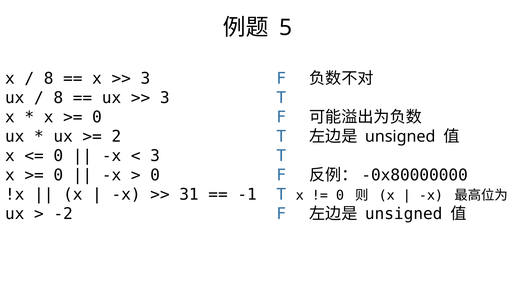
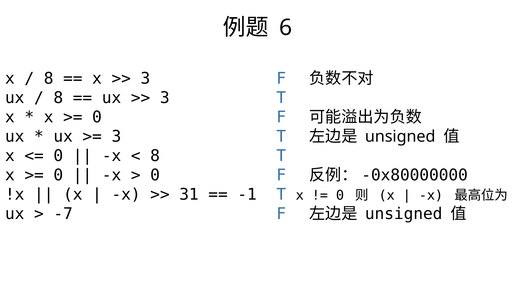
5: 5 -> 6
2 at (116, 136): 2 -> 3
3 at (155, 156): 3 -> 8
-2: -2 -> -7
